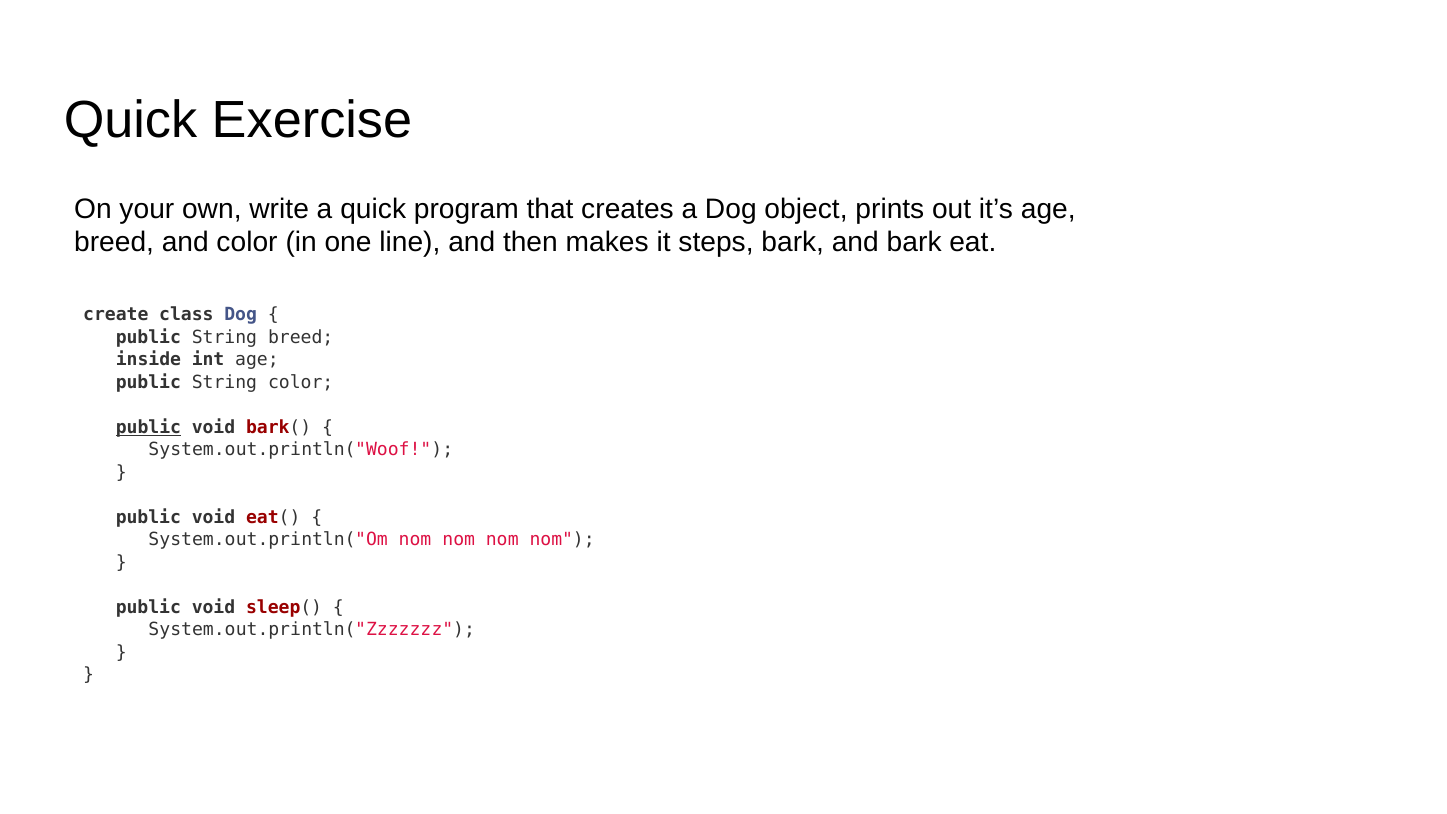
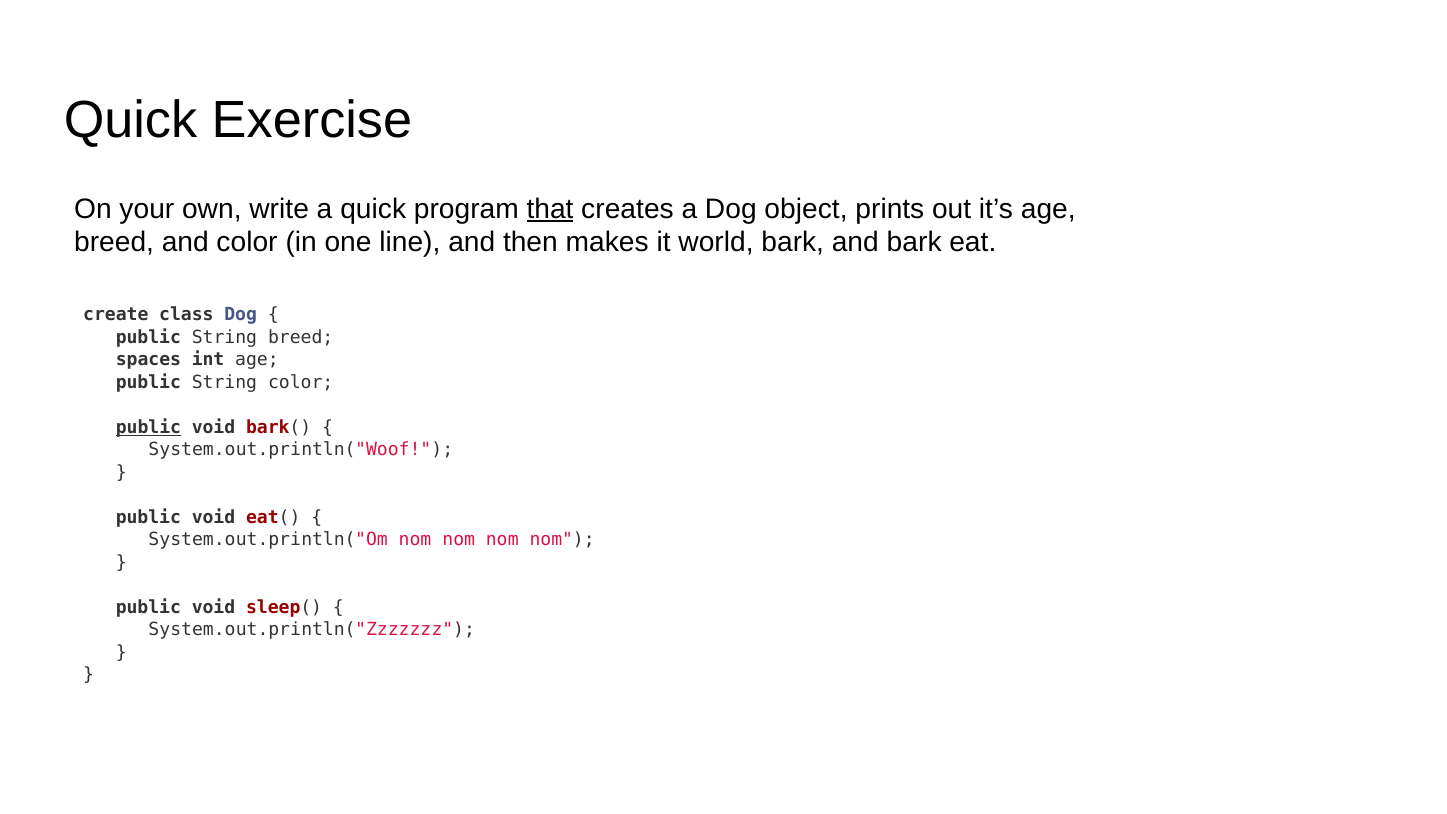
that underline: none -> present
steps: steps -> world
inside: inside -> spaces
